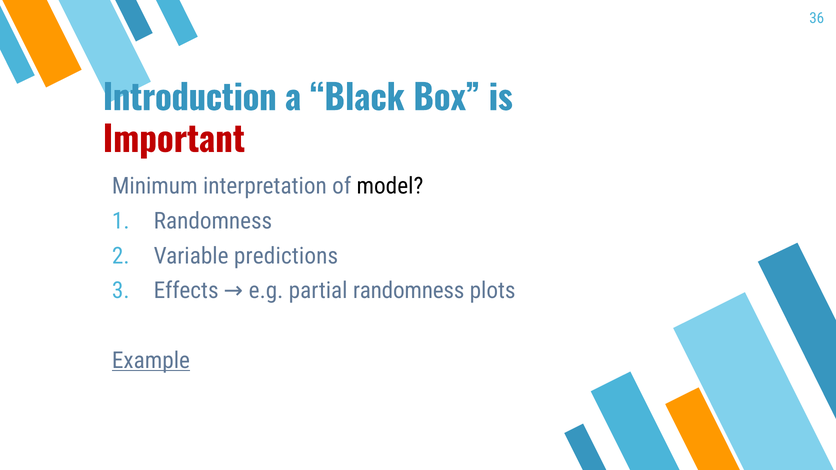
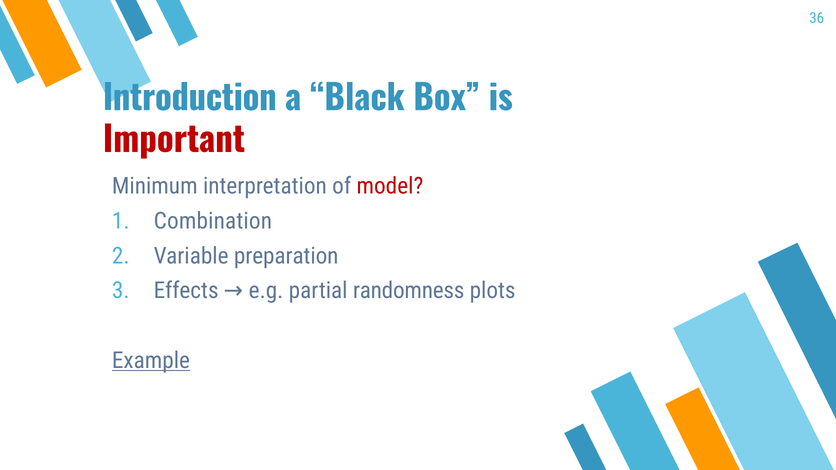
model colour: black -> red
Randomness at (213, 221): Randomness -> Combination
predictions: predictions -> preparation
